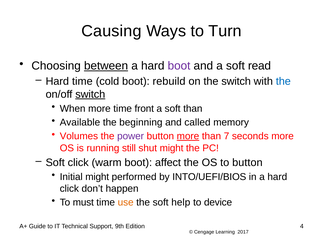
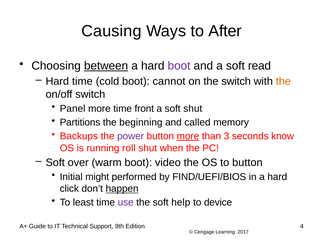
Turn: Turn -> After
rebuild: rebuild -> cannot
the at (283, 81) colour: blue -> orange
switch at (90, 94) underline: present -> none
When: When -> Panel
soft than: than -> shut
Available: Available -> Partitions
Volumes: Volumes -> Backups
7: 7 -> 3
seconds more: more -> know
still: still -> roll
shut might: might -> when
Soft click: click -> over
affect: affect -> video
INTO/UEFI/BIOS: INTO/UEFI/BIOS -> FIND/UEFI/BIOS
happen underline: none -> present
must: must -> least
use colour: orange -> purple
